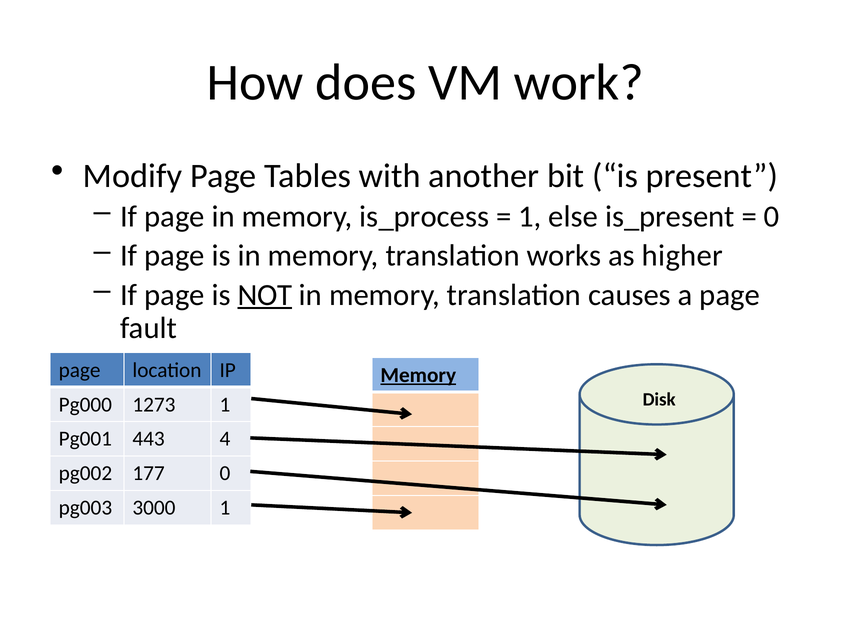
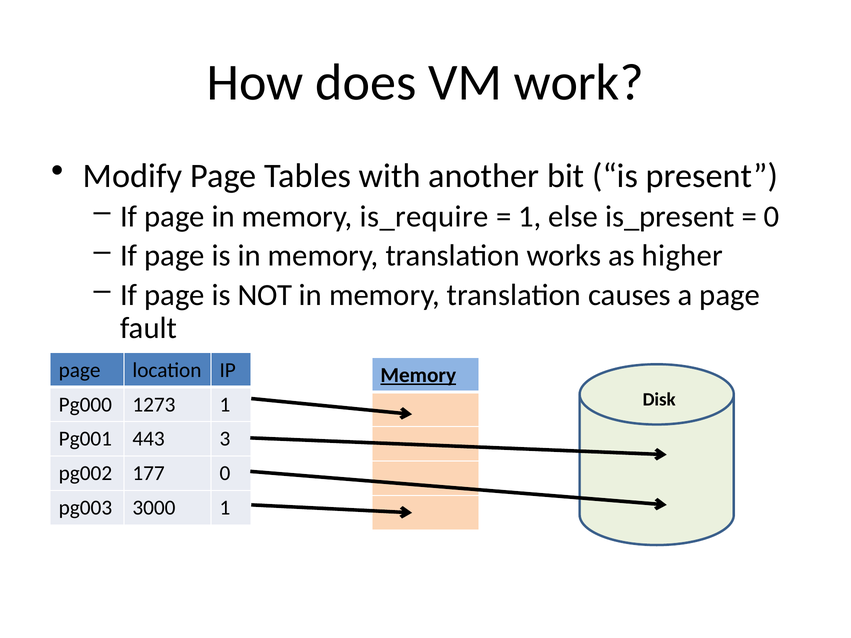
is_process: is_process -> is_require
NOT underline: present -> none
4: 4 -> 3
